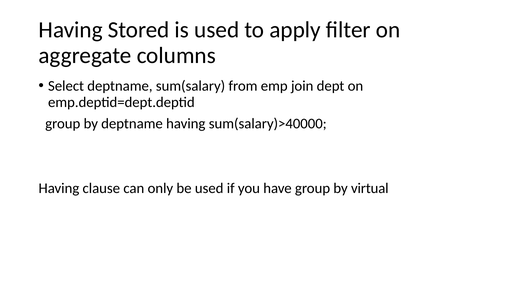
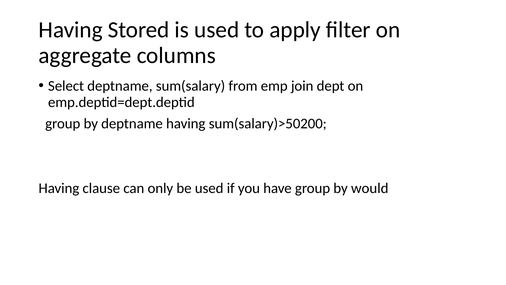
sum(salary)>40000: sum(salary)>40000 -> sum(salary)>50200
virtual: virtual -> would
